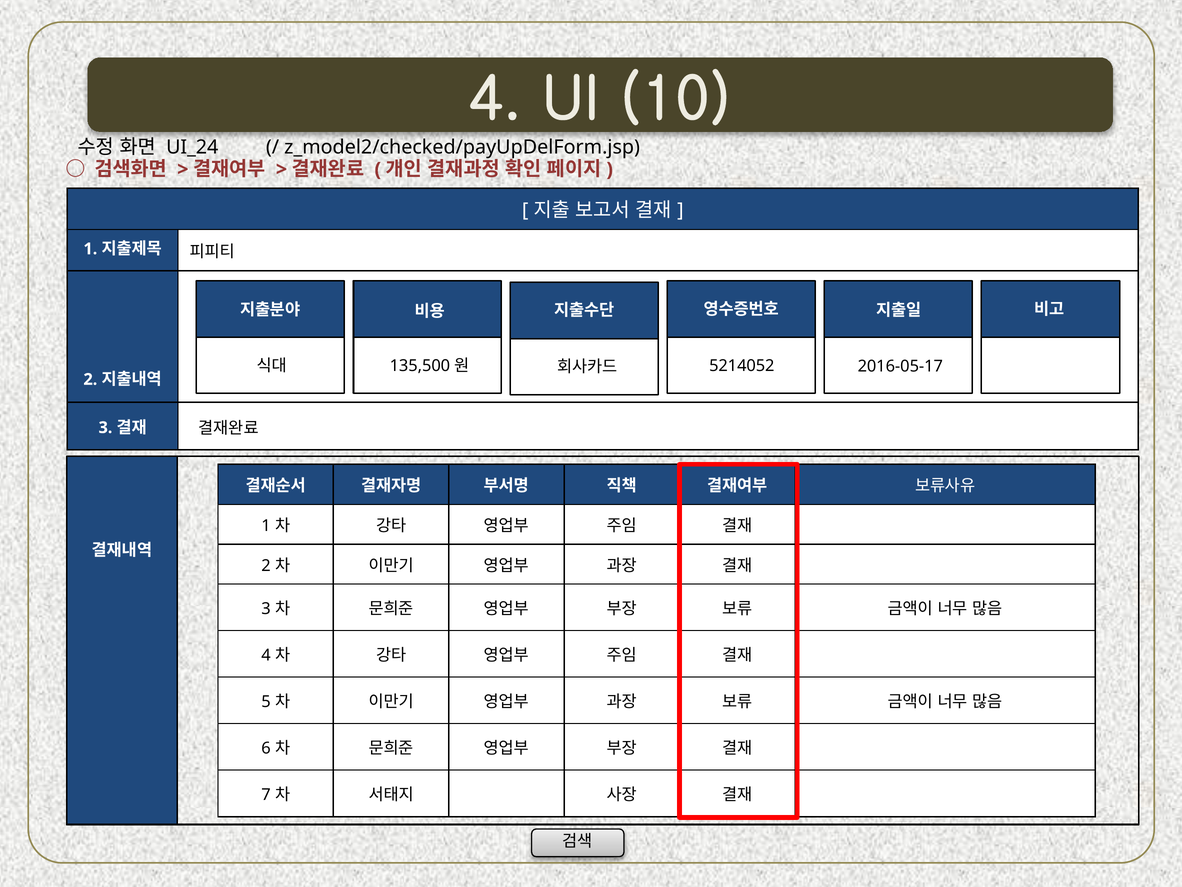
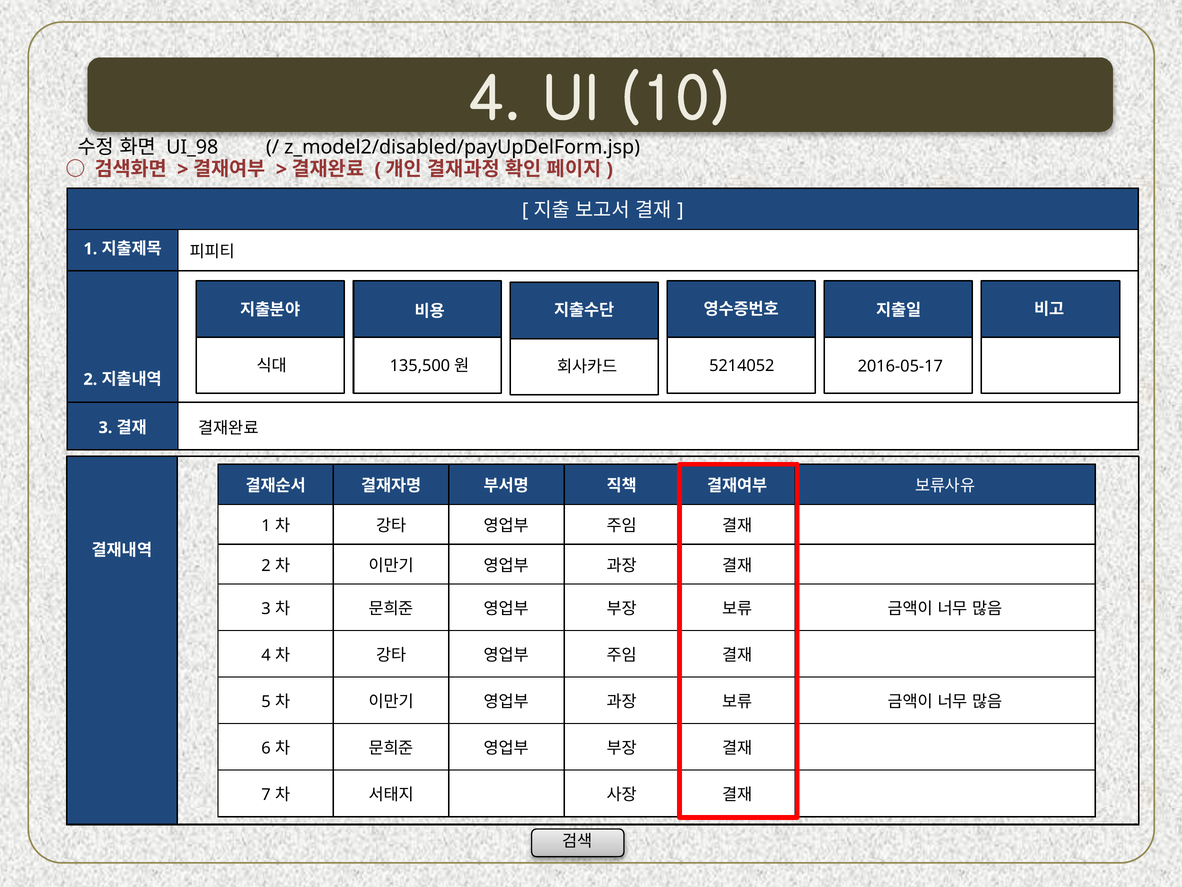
UI_24: UI_24 -> UI_98
z_model2/checked/payUpDelForm.jsp: z_model2/checked/payUpDelForm.jsp -> z_model2/disabled/payUpDelForm.jsp
